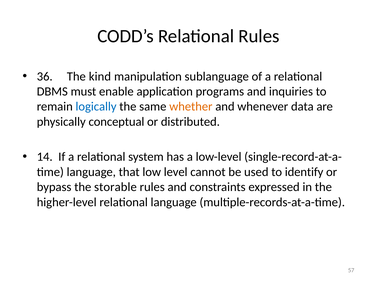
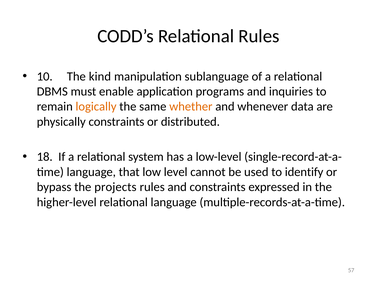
36: 36 -> 10
logically colour: blue -> orange
physically conceptual: conceptual -> constraints
14: 14 -> 18
storable: storable -> projects
